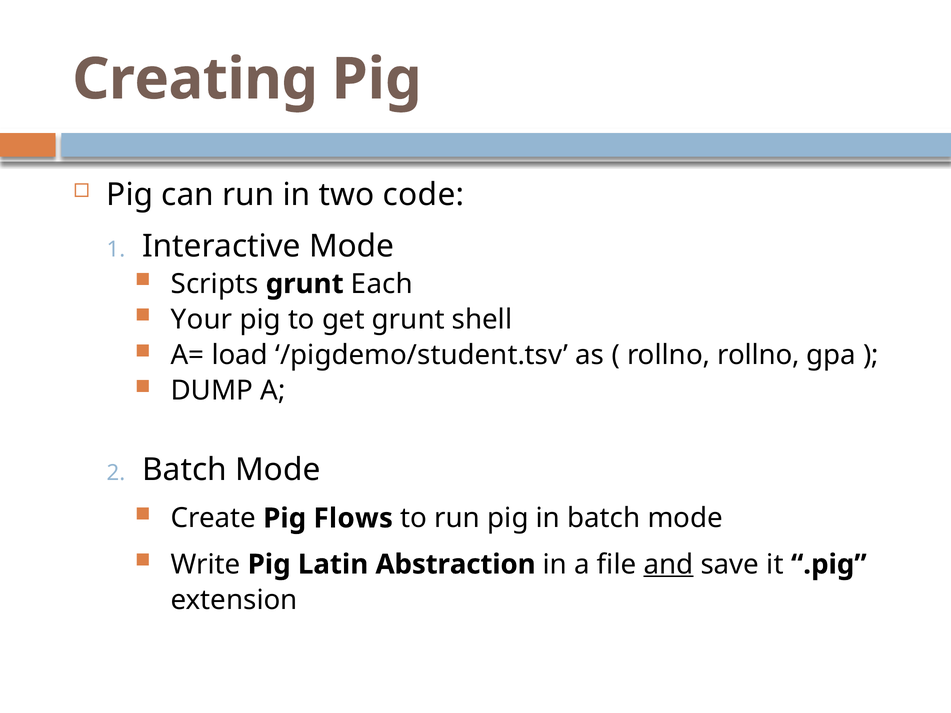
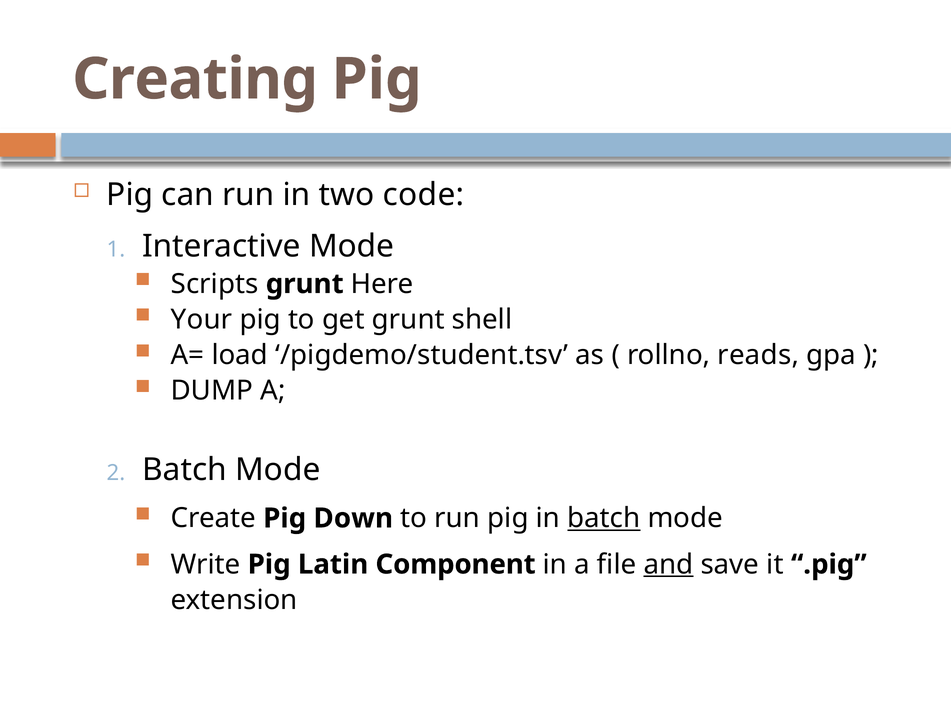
Each: Each -> Here
rollno rollno: rollno -> reads
Flows: Flows -> Down
batch at (604, 518) underline: none -> present
Abstraction: Abstraction -> Component
